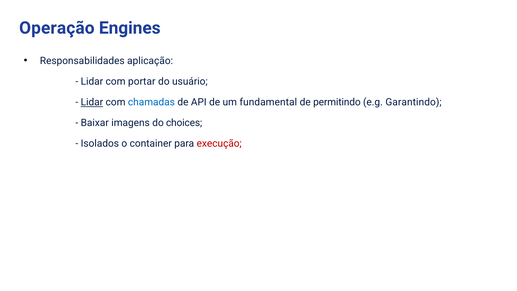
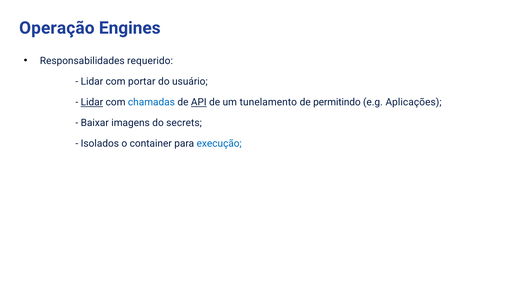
aplicação: aplicação -> requerido
API underline: none -> present
fundamental: fundamental -> tunelamento
Garantindo: Garantindo -> Aplicações
choices: choices -> secrets
execução colour: red -> blue
